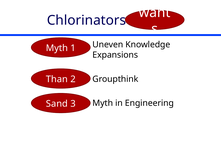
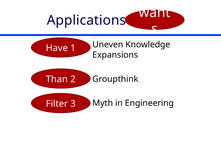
Chlorinators: Chlorinators -> Applications
Myth at (57, 48): Myth -> Have
Sand: Sand -> Filter
